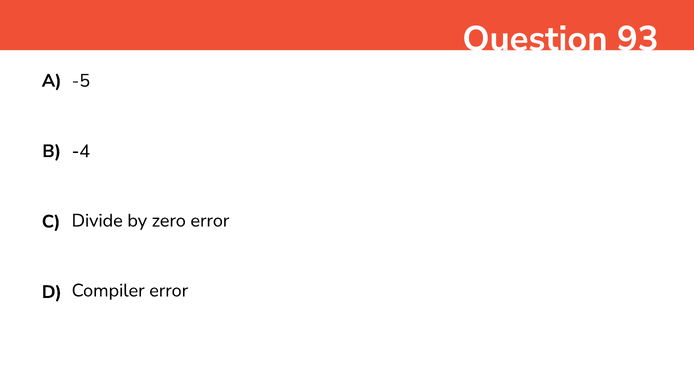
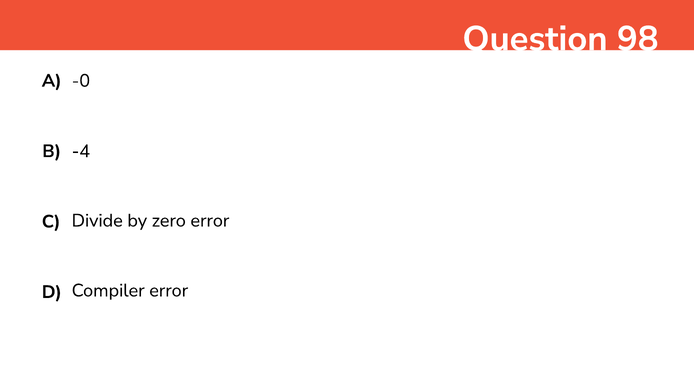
93: 93 -> 98
-5: -5 -> -0
